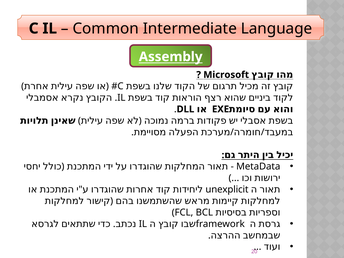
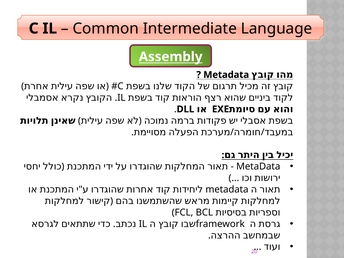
Microsoft at (226, 75): Microsoft -> Metadata
unexplicit at (227, 189): unexplicit -> metadata
